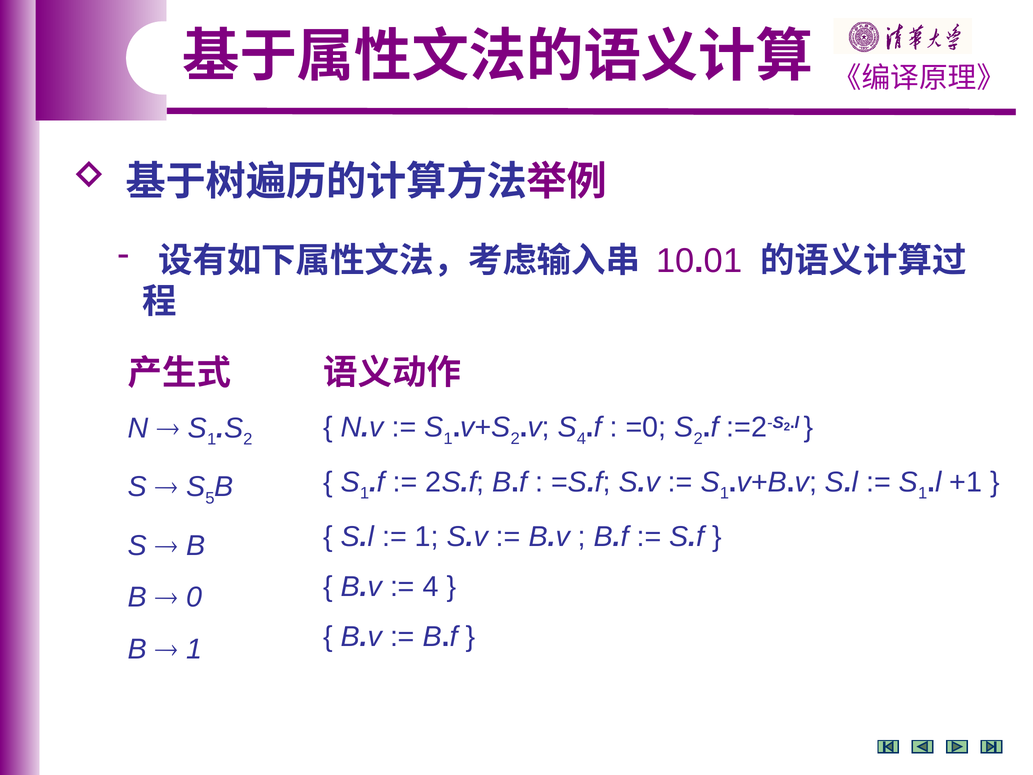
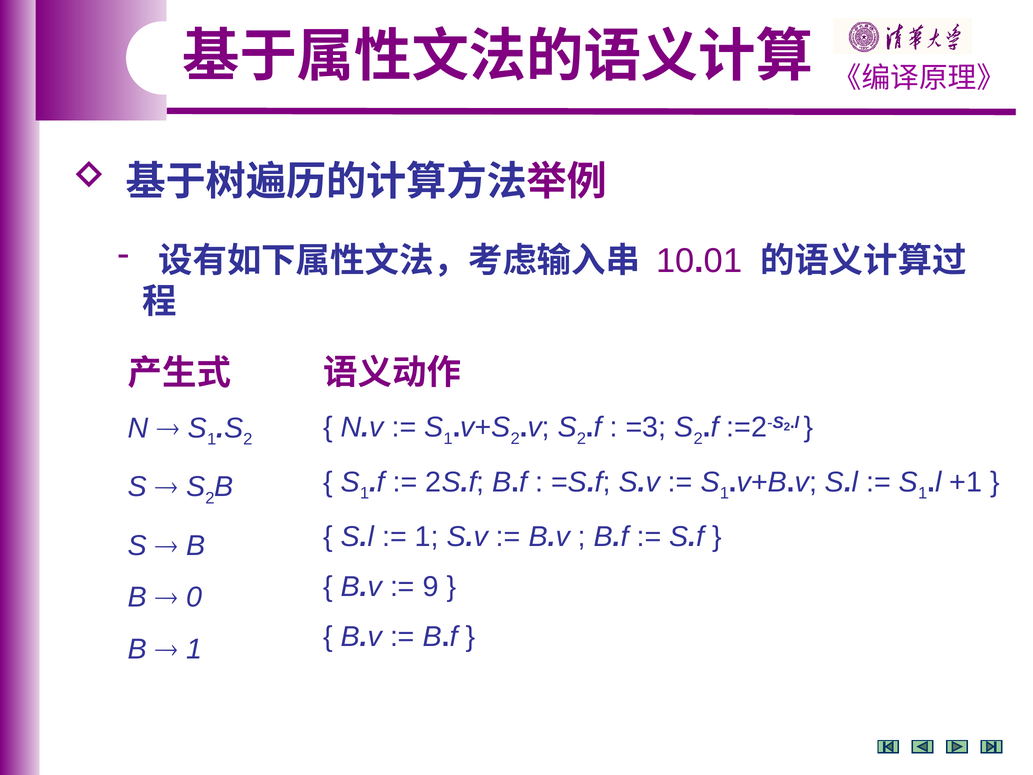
4 at (581, 438): 4 -> 2
=0: =0 -> =3
5 at (210, 498): 5 -> 2
4 at (431, 587): 4 -> 9
